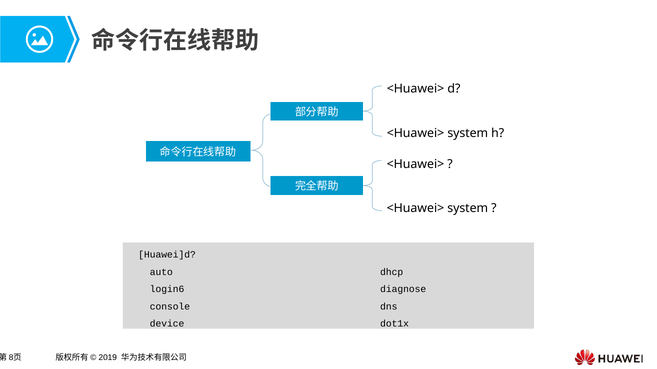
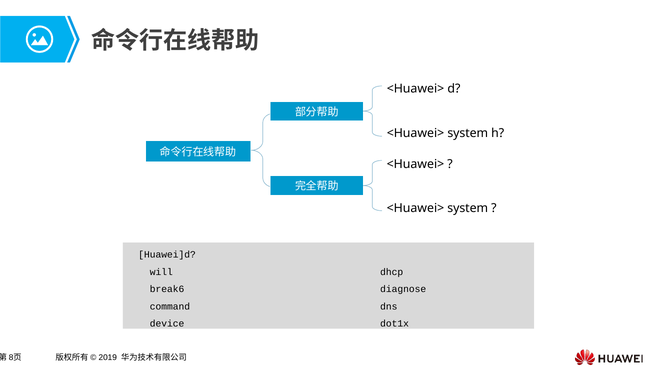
auto: auto -> will
login6: login6 -> break6
console: console -> command
